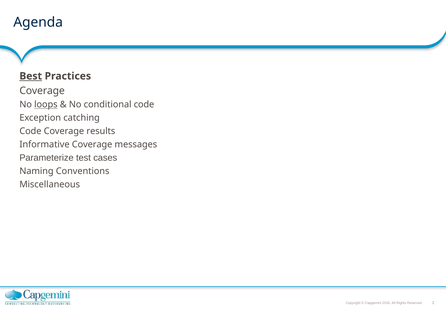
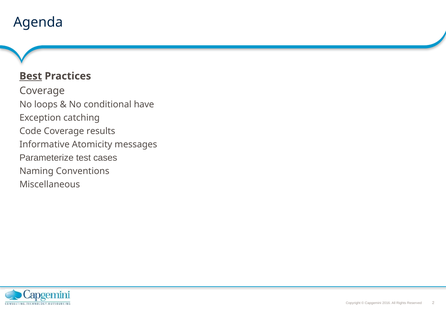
loops underline: present -> none
conditional code: code -> have
Informative Coverage: Coverage -> Atomicity
